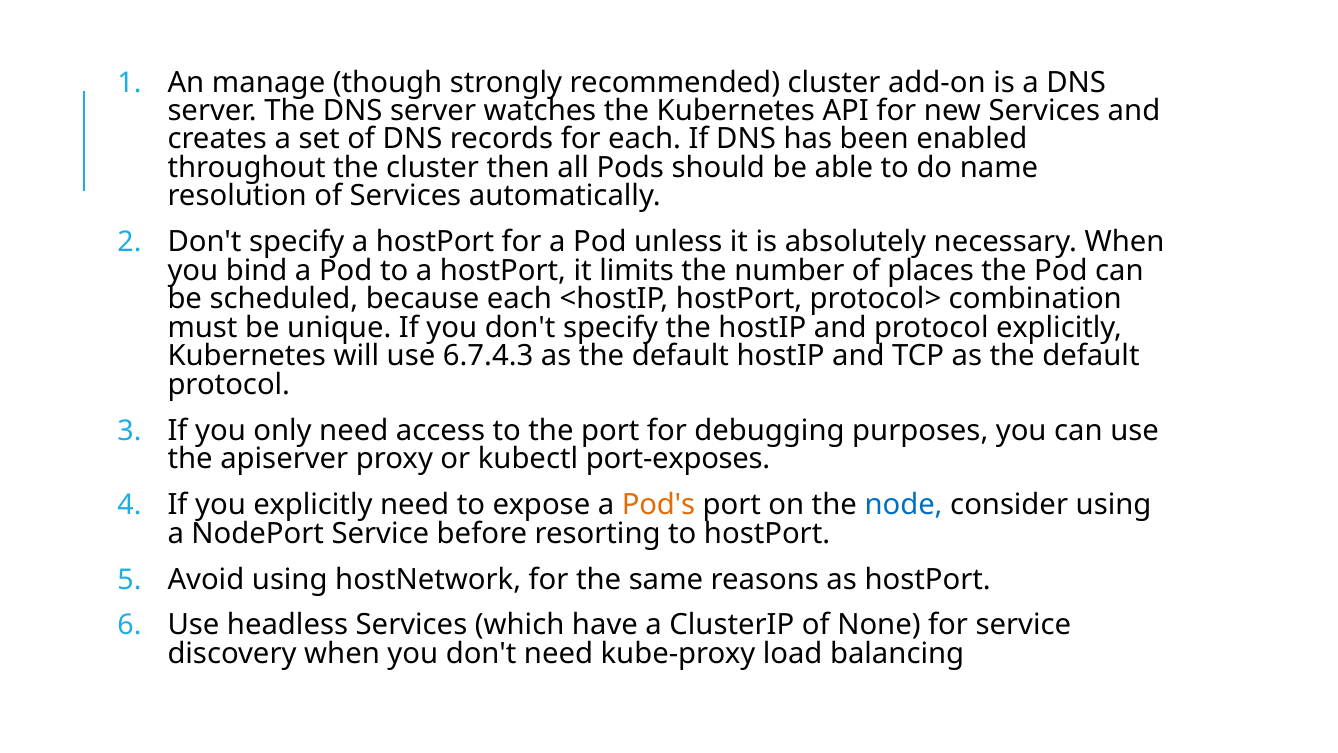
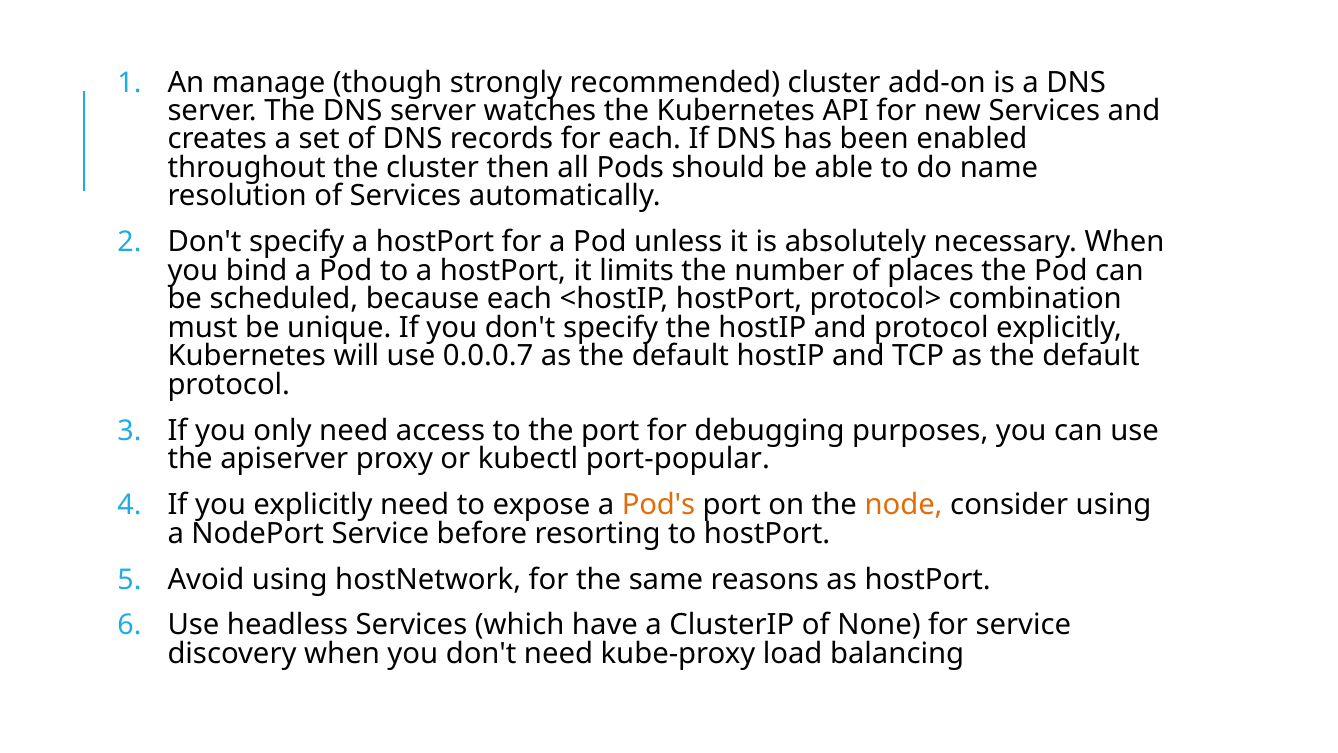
6.7.4.3: 6.7.4.3 -> 0.0.0.7
port-exposes: port-exposes -> port-popular
node colour: blue -> orange
